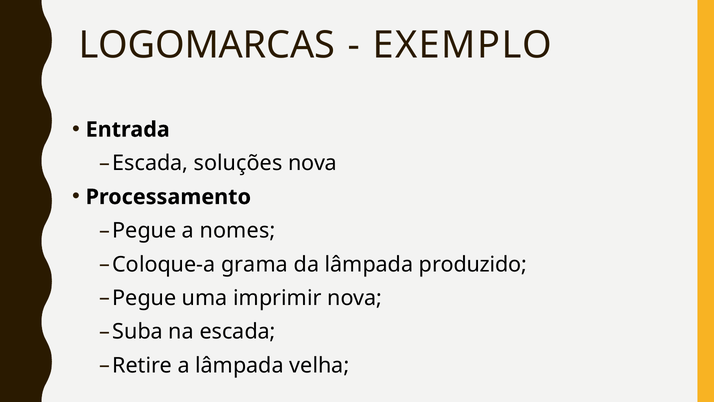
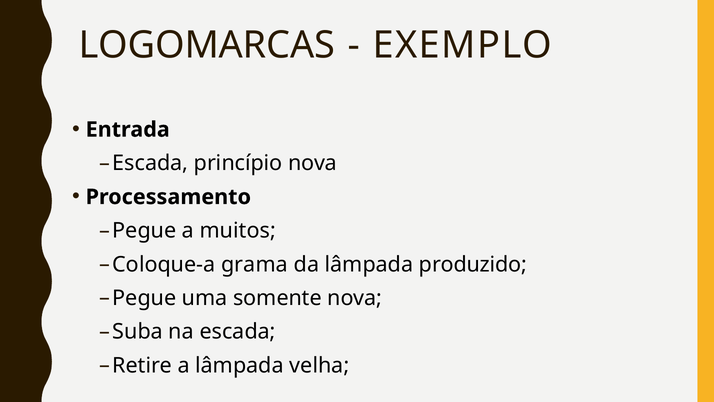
soluções: soluções -> princípio
nomes: nomes -> muitos
imprimir: imprimir -> somente
